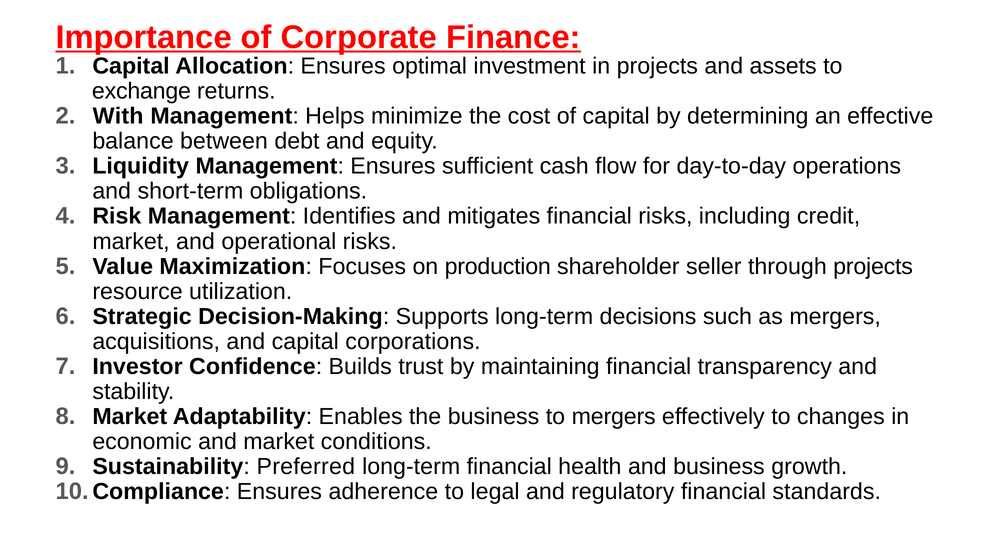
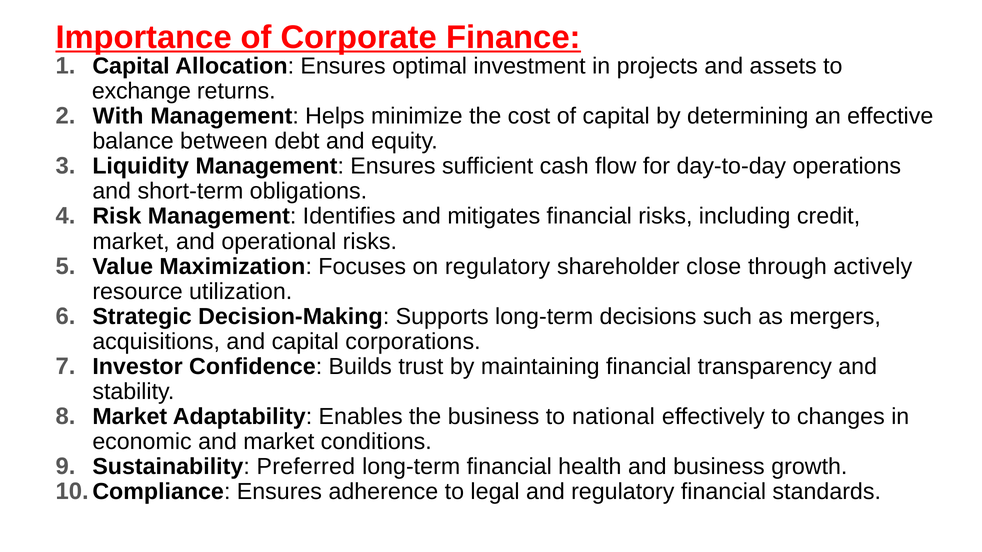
on production: production -> regulatory
seller: seller -> close
through projects: projects -> actively
to mergers: mergers -> national
